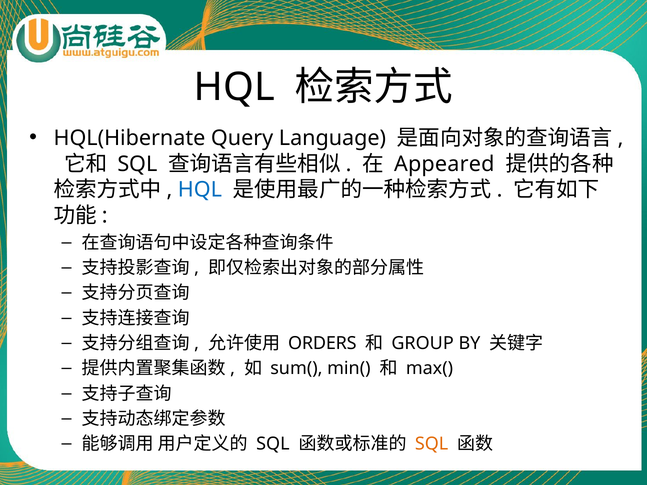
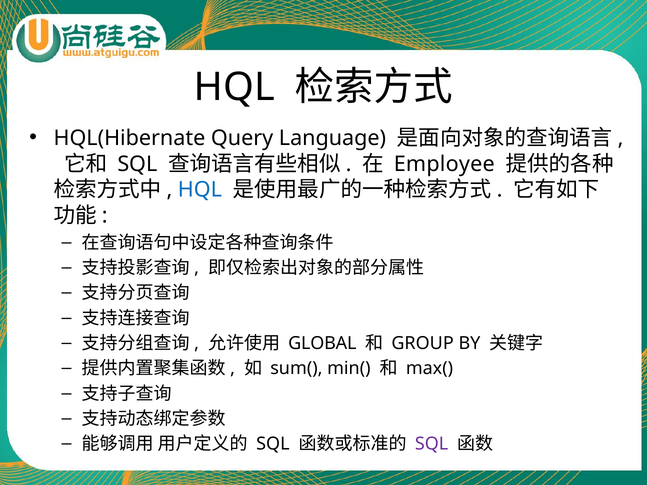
Appeared: Appeared -> Employee
ORDERS: ORDERS -> GLOBAL
SQL at (432, 444) colour: orange -> purple
